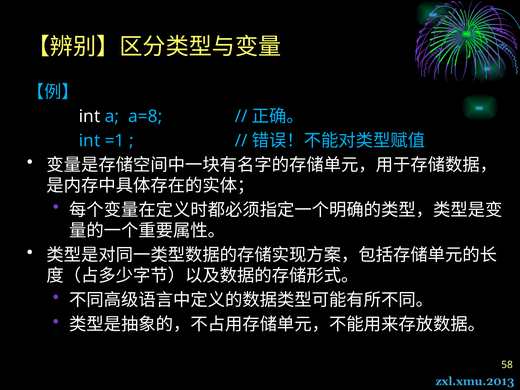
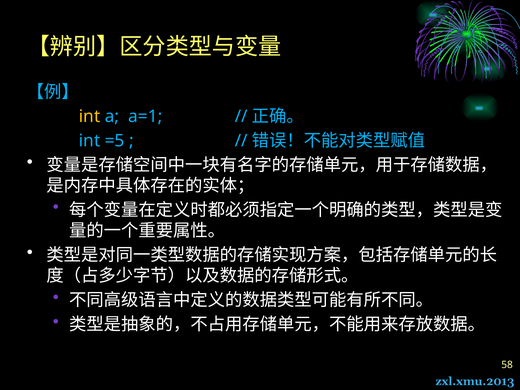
int at (90, 116) colour: white -> yellow
a=8: a=8 -> a=1
=1: =1 -> =5
